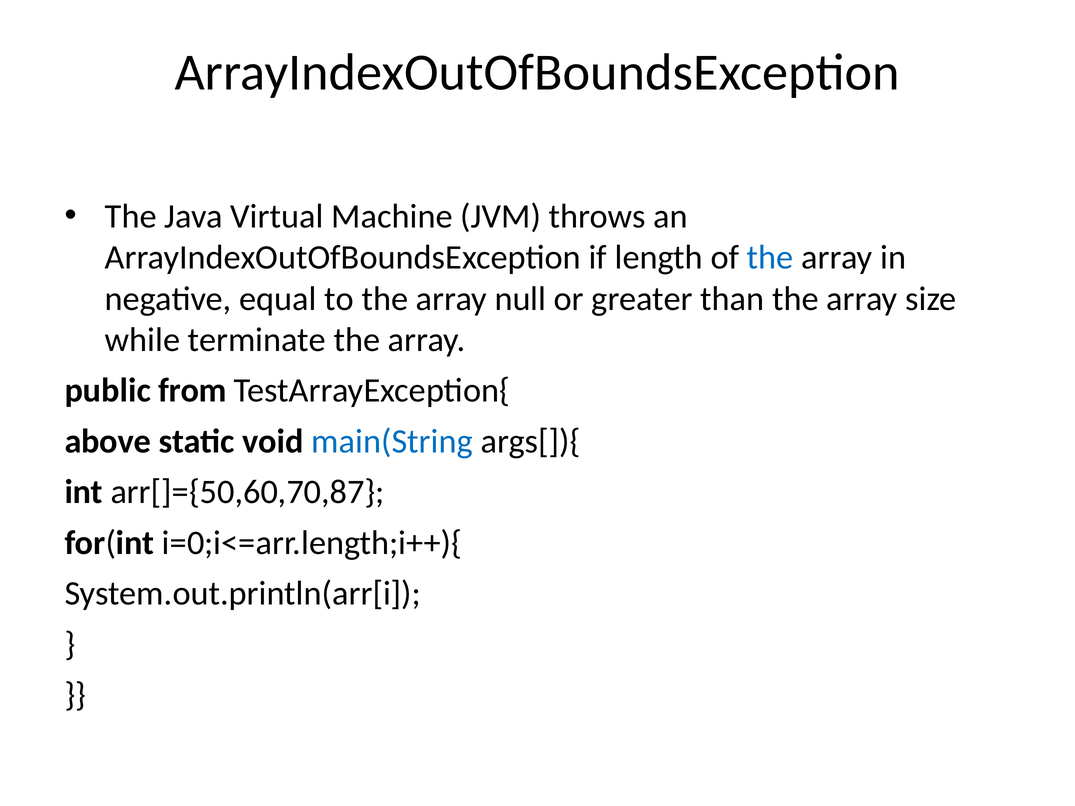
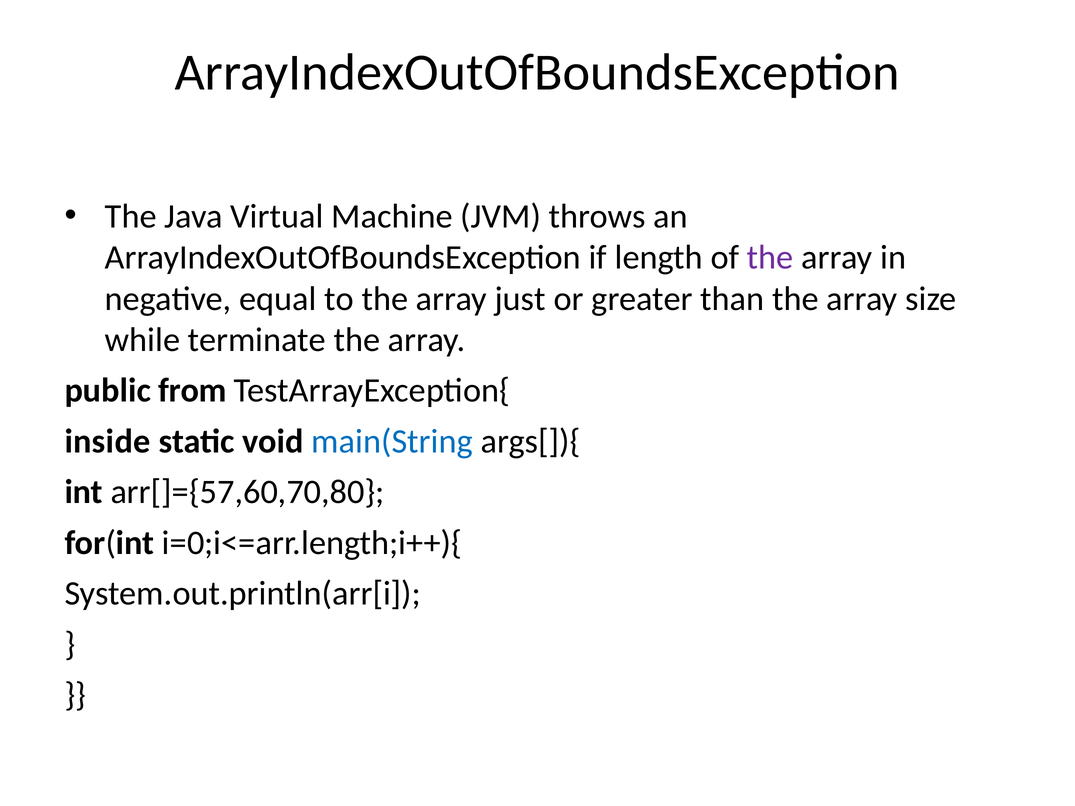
the at (770, 258) colour: blue -> purple
null: null -> just
above: above -> inside
arr[]={50,60,70,87: arr[]={50,60,70,87 -> arr[]={57,60,70,80
